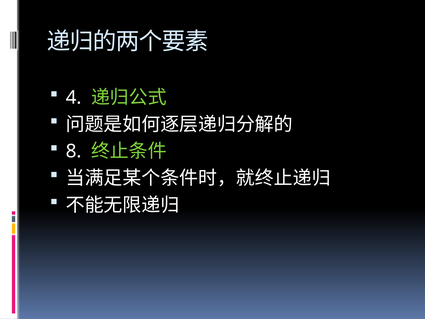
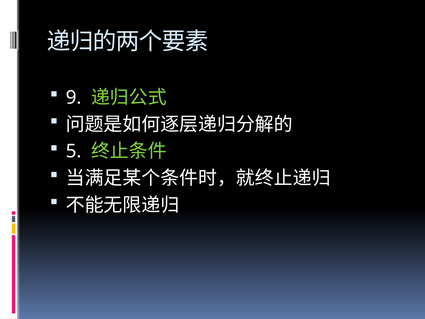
4: 4 -> 9
8: 8 -> 5
